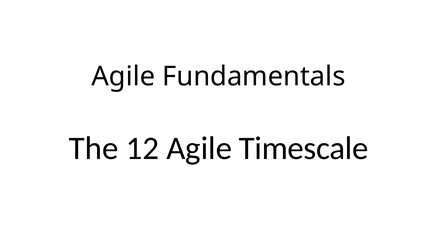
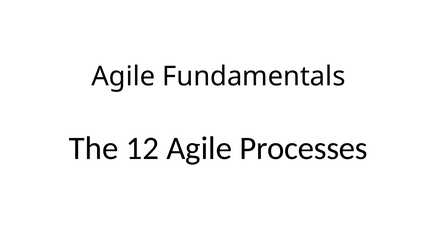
Timescale: Timescale -> Processes
